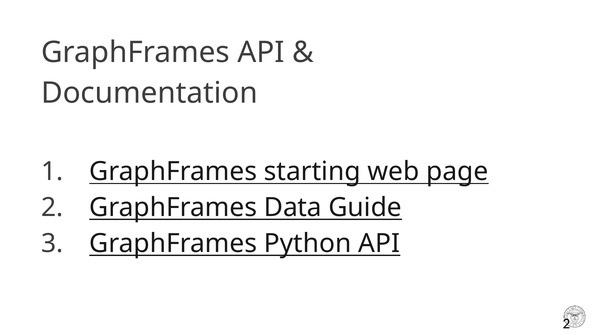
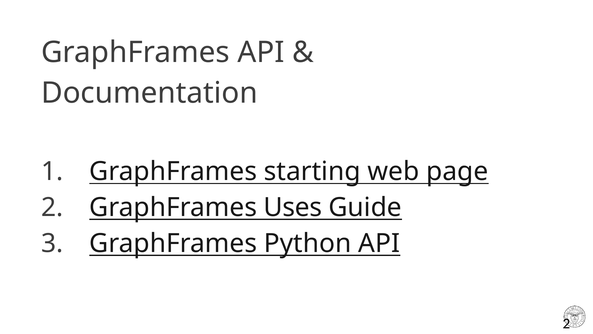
Data: Data -> Uses
